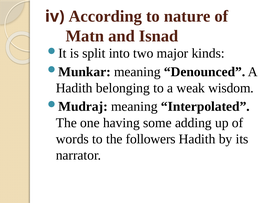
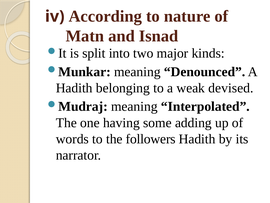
wisdom: wisdom -> devised
